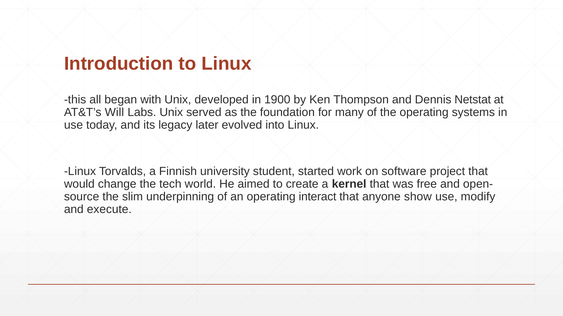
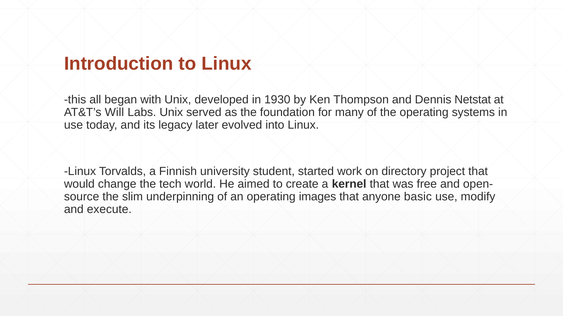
1900: 1900 -> 1930
software: software -> directory
interact: interact -> images
show: show -> basic
